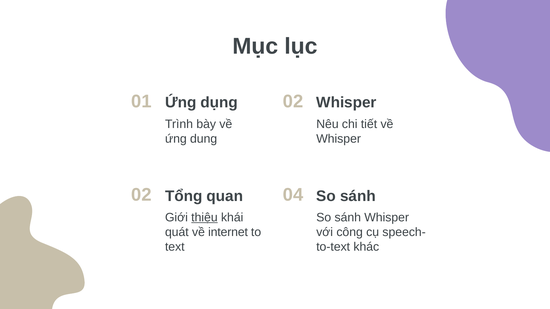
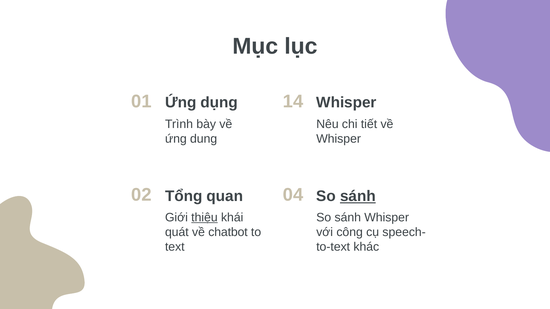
01 02: 02 -> 14
sánh at (358, 196) underline: none -> present
internet: internet -> chatbot
